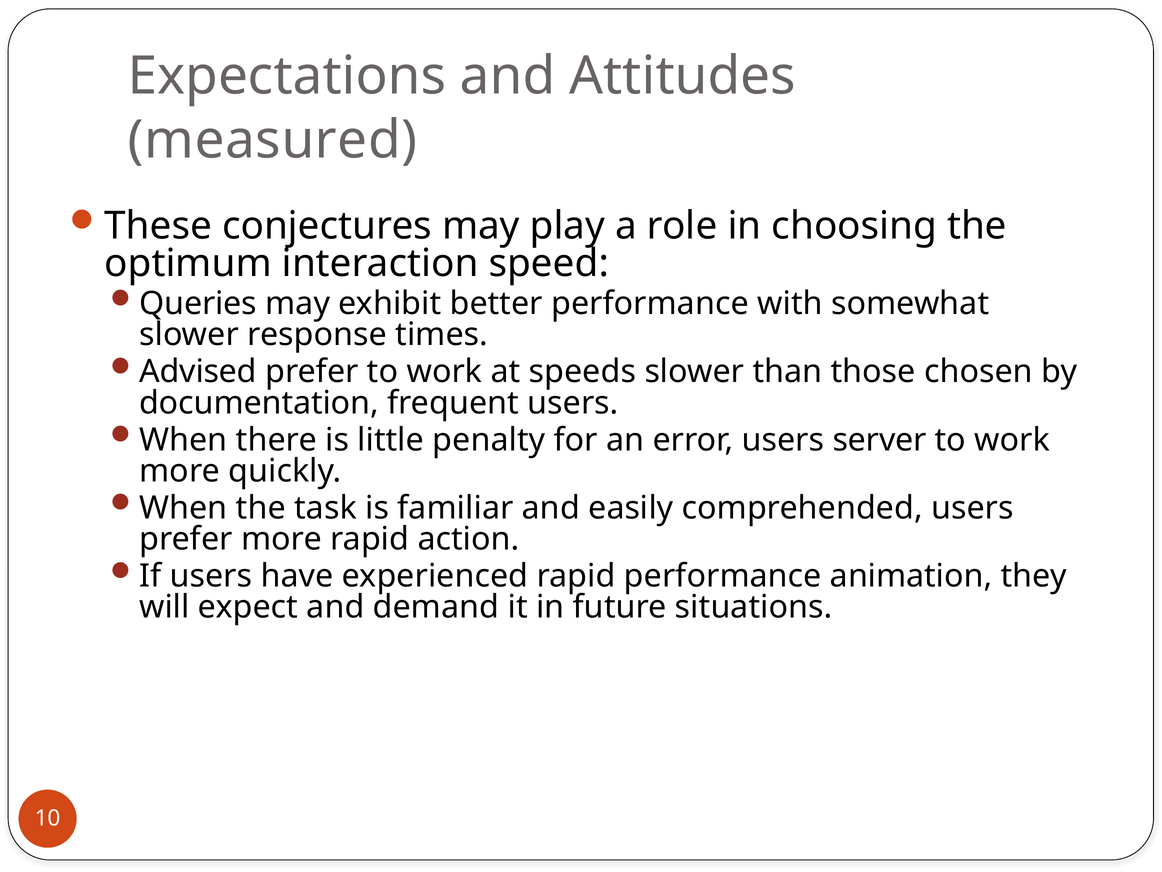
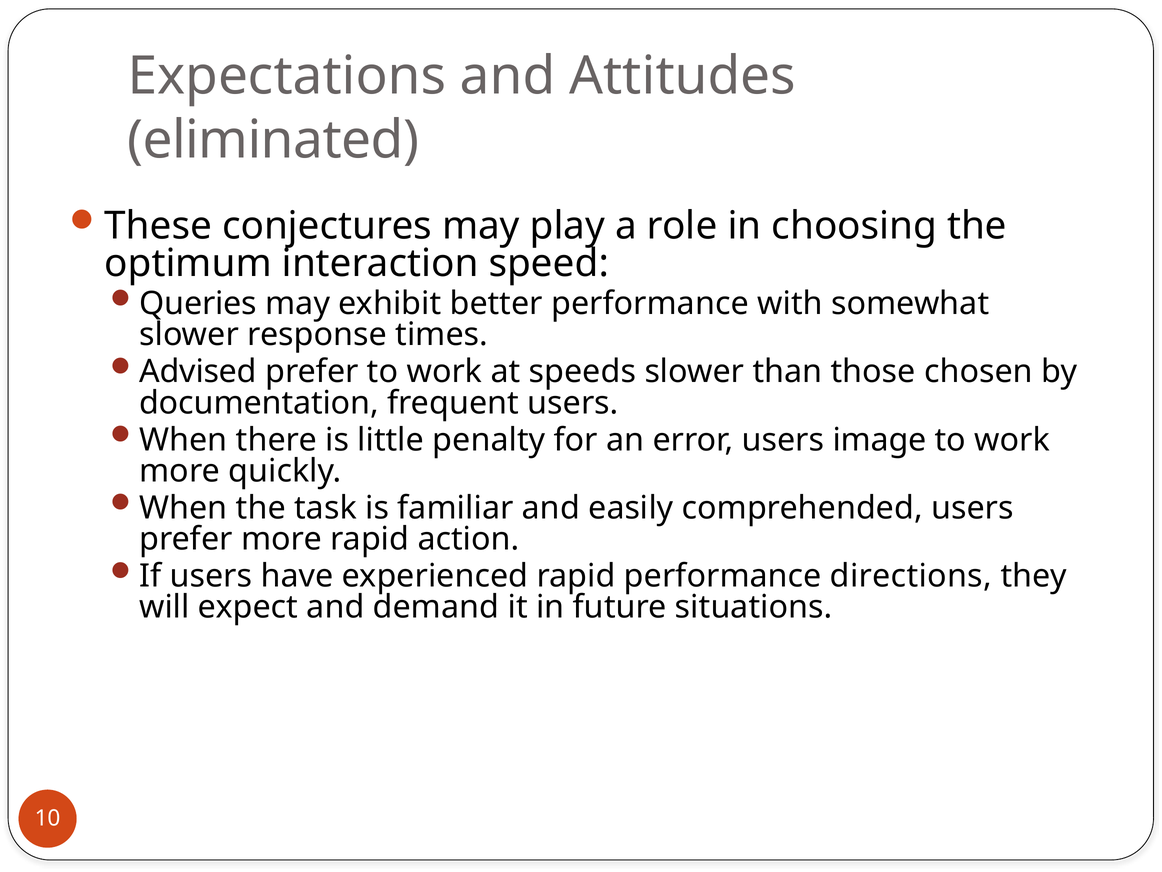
measured: measured -> eliminated
server: server -> image
animation: animation -> directions
